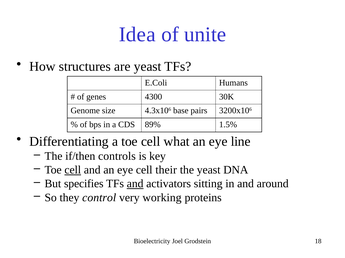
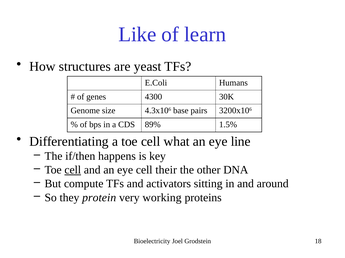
Idea: Idea -> Like
unite: unite -> learn
controls: controls -> happens
the yeast: yeast -> other
specifies: specifies -> compute
and at (135, 184) underline: present -> none
control: control -> protein
